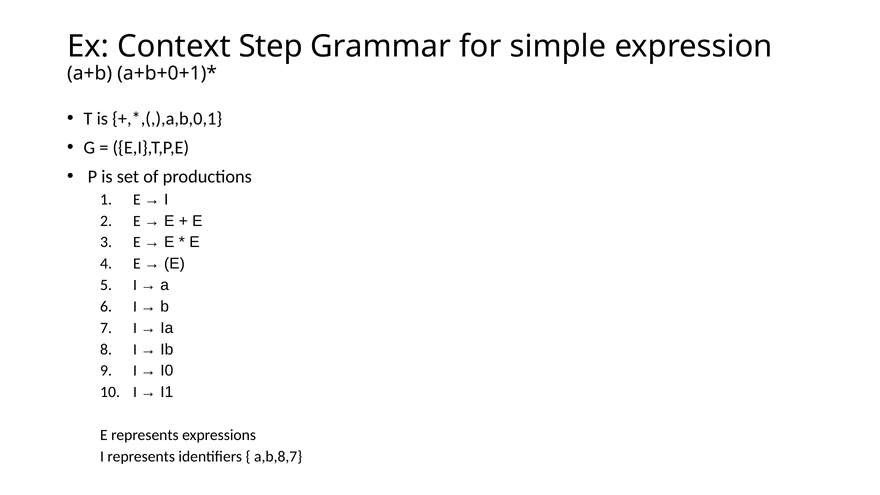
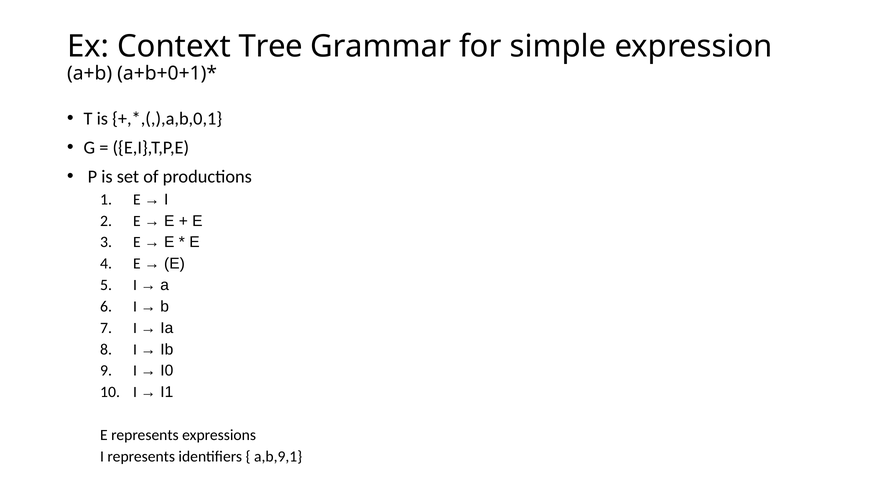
Step: Step -> Tree
a,b,8,7: a,b,8,7 -> a,b,9,1
